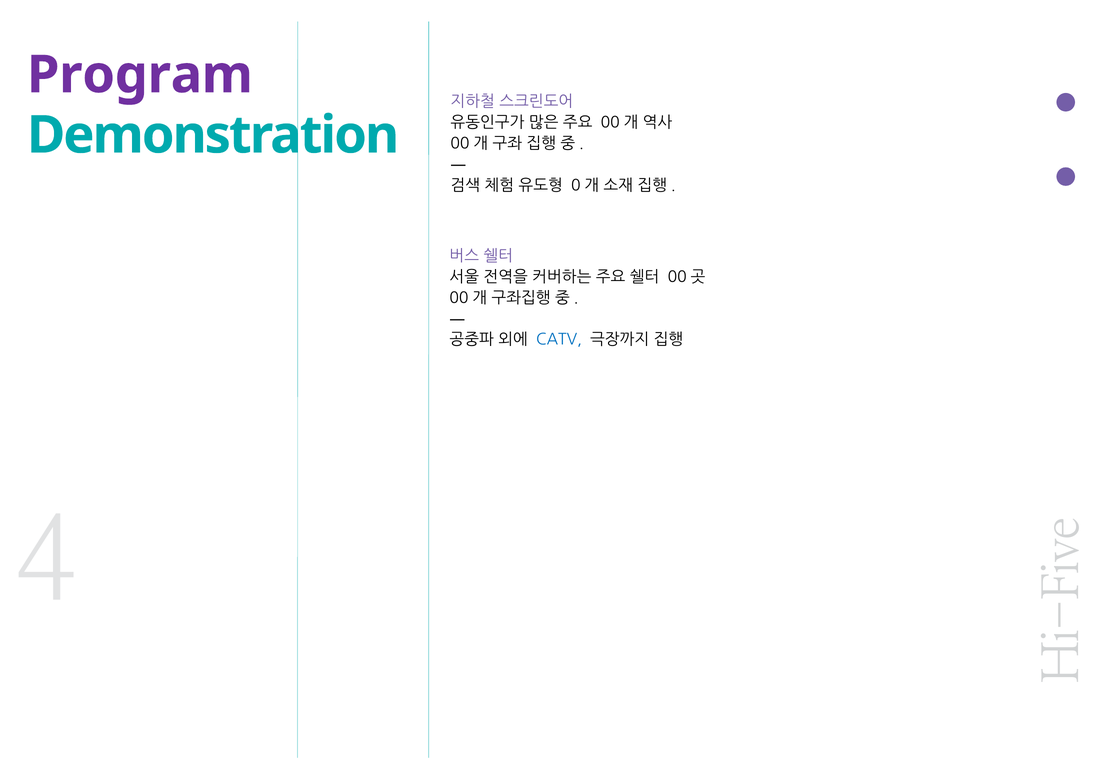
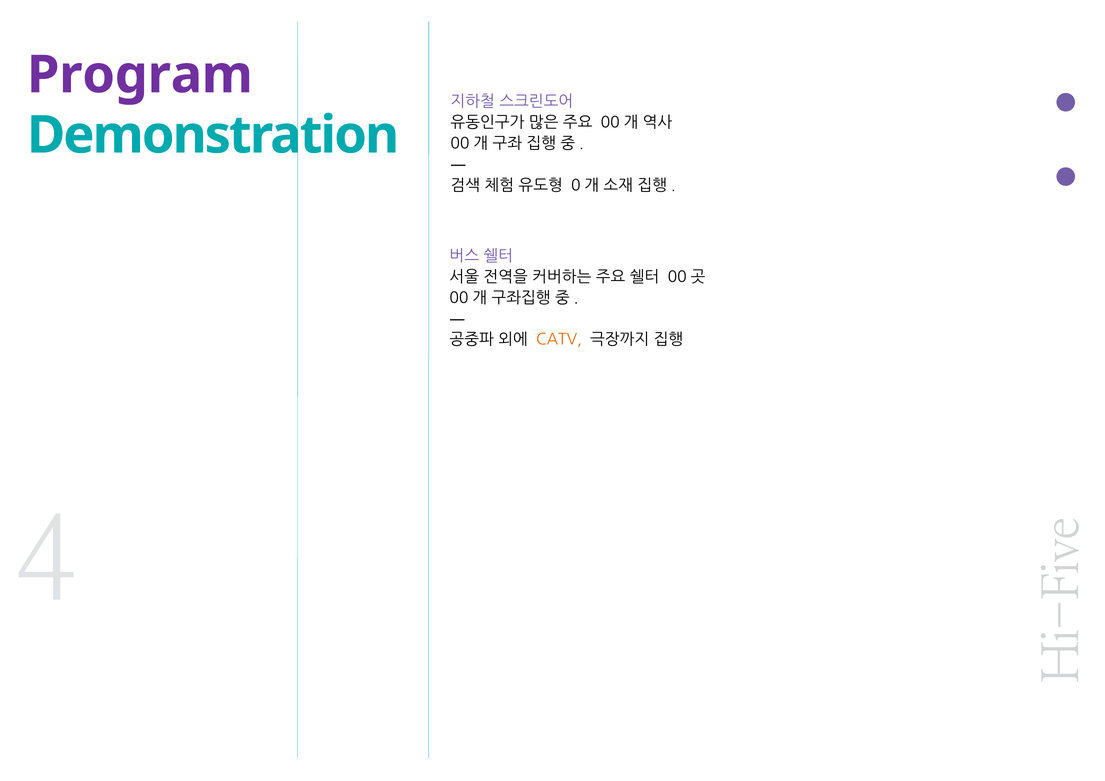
CATV colour: blue -> orange
